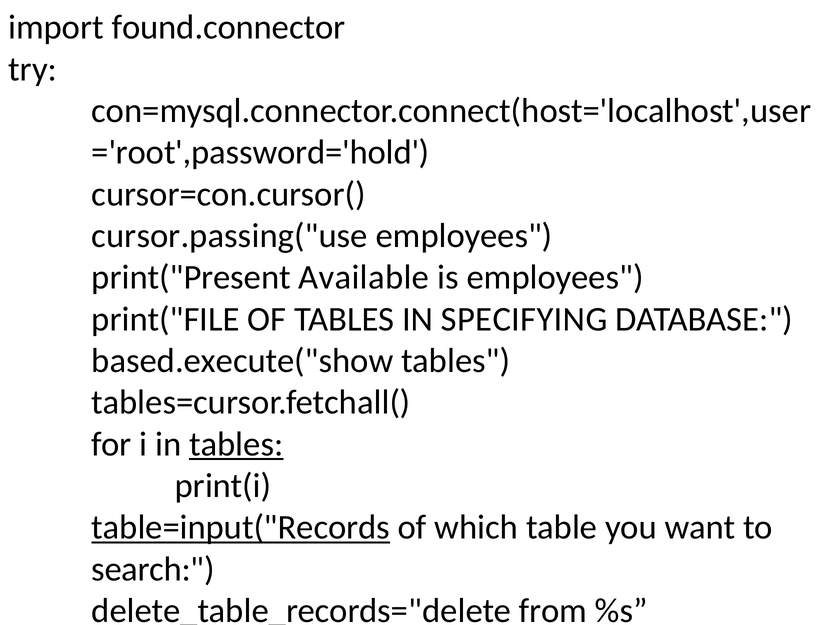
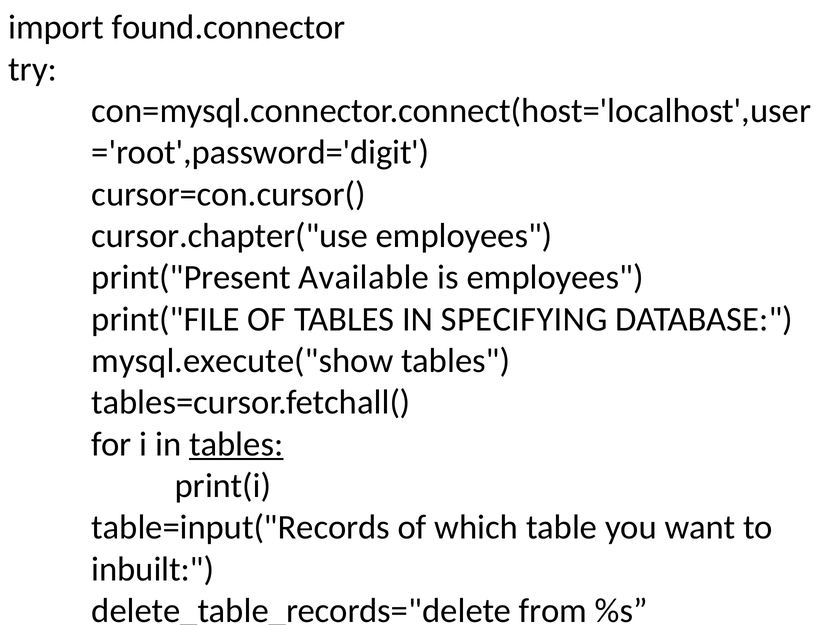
='root',password='hold: ='root',password='hold -> ='root',password='digit
cursor.passing("use: cursor.passing("use -> cursor.chapter("use
based.execute("show: based.execute("show -> mysql.execute("show
table=input("Records underline: present -> none
search: search -> inbuilt
